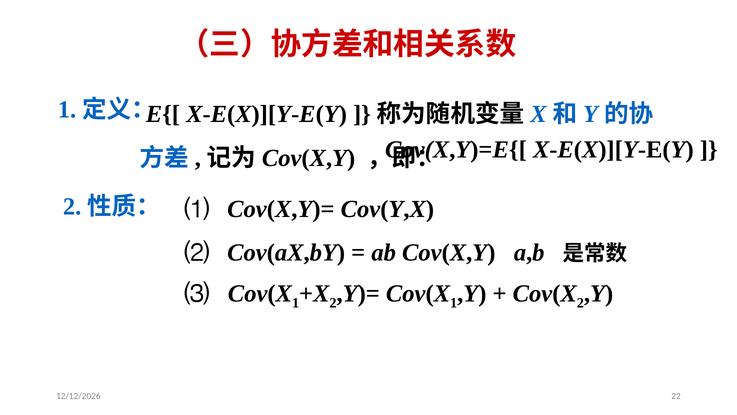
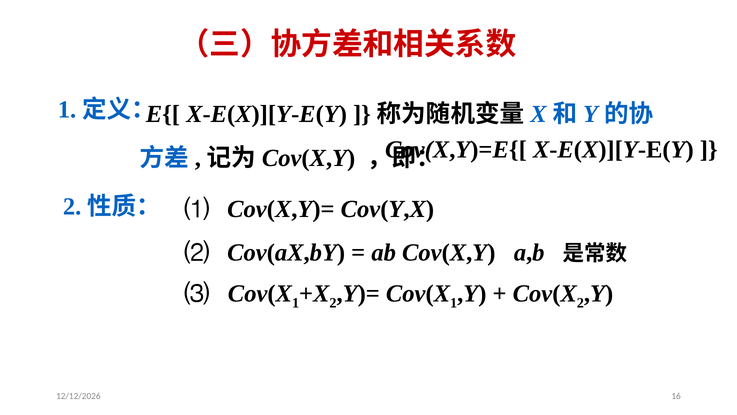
22: 22 -> 16
